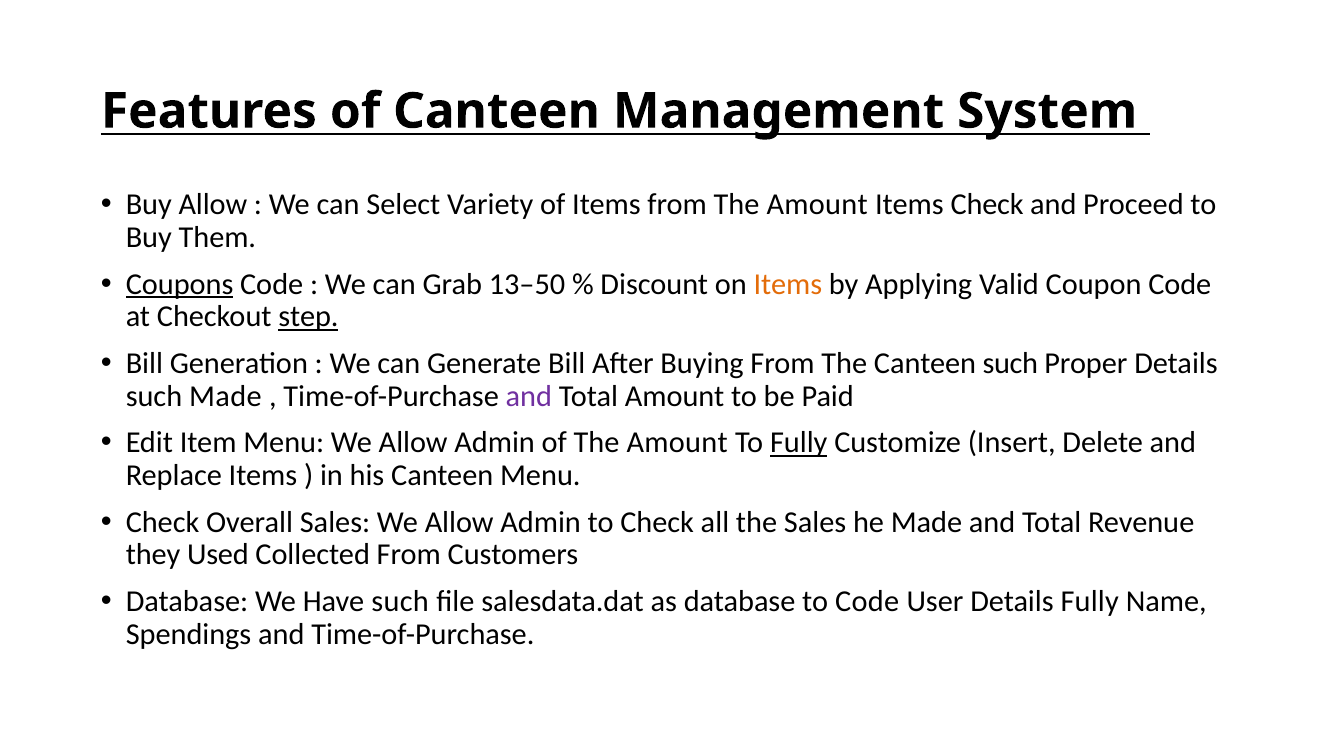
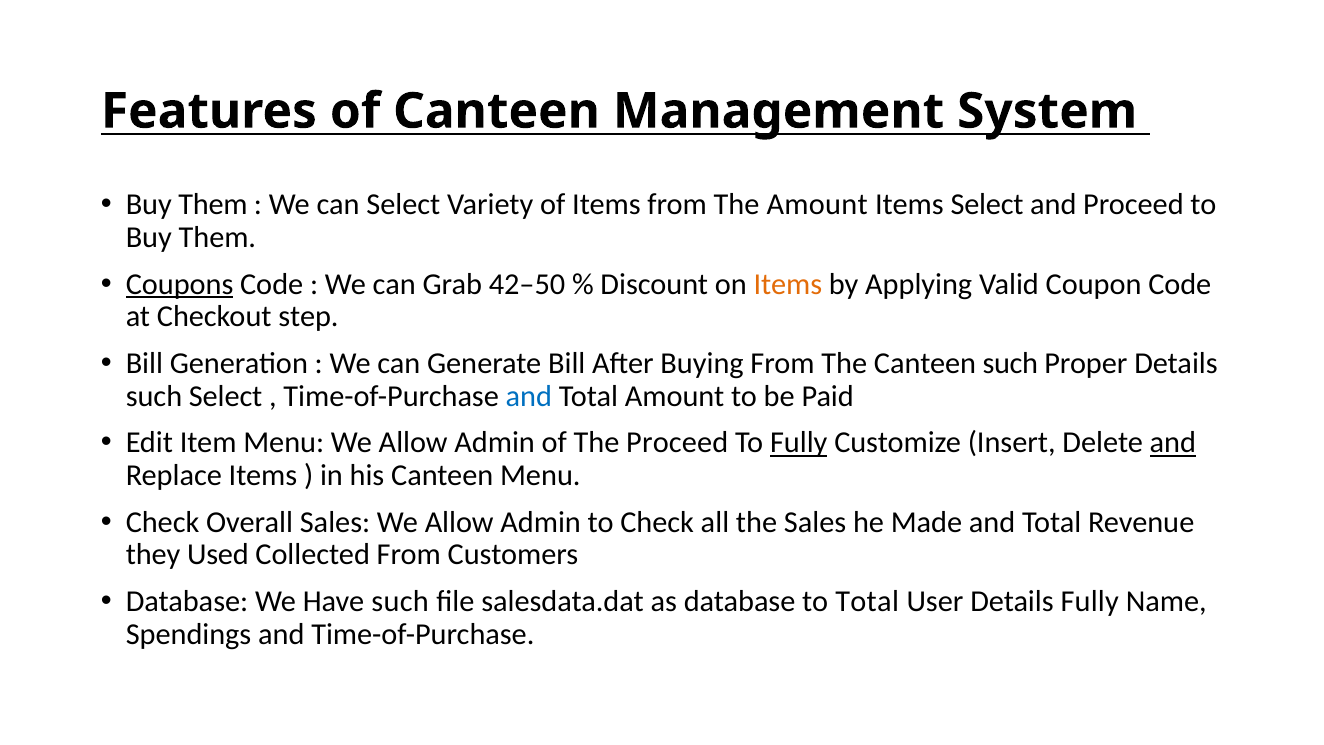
Allow at (213, 205): Allow -> Them
Items Check: Check -> Select
13–50: 13–50 -> 42–50
step underline: present -> none
such Made: Made -> Select
and at (529, 396) colour: purple -> blue
of The Amount: Amount -> Proceed
and at (1173, 443) underline: none -> present
to Code: Code -> Total
